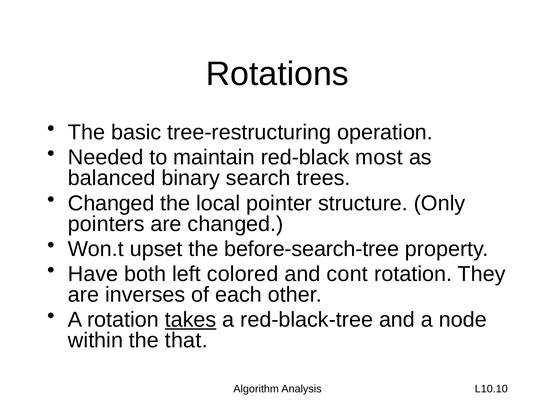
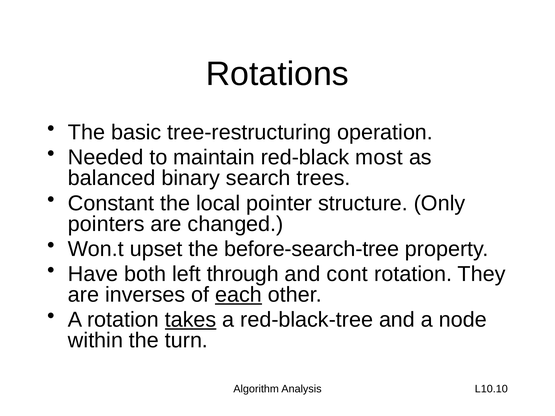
Changed at (111, 203): Changed -> Constant
colored: colored -> through
each underline: none -> present
that: that -> turn
